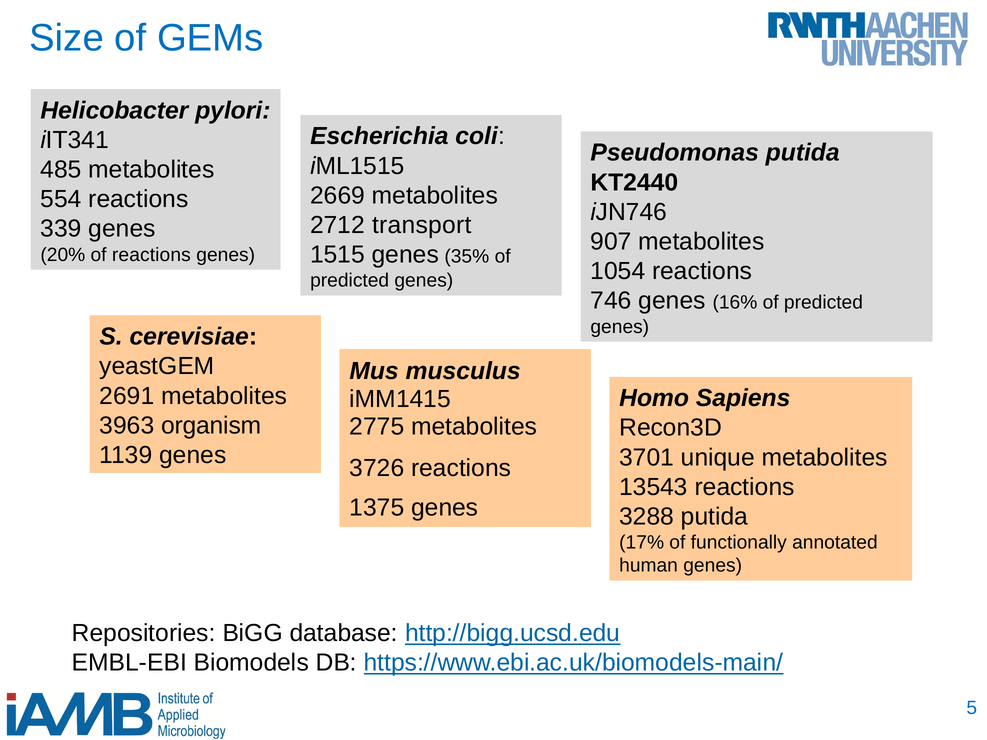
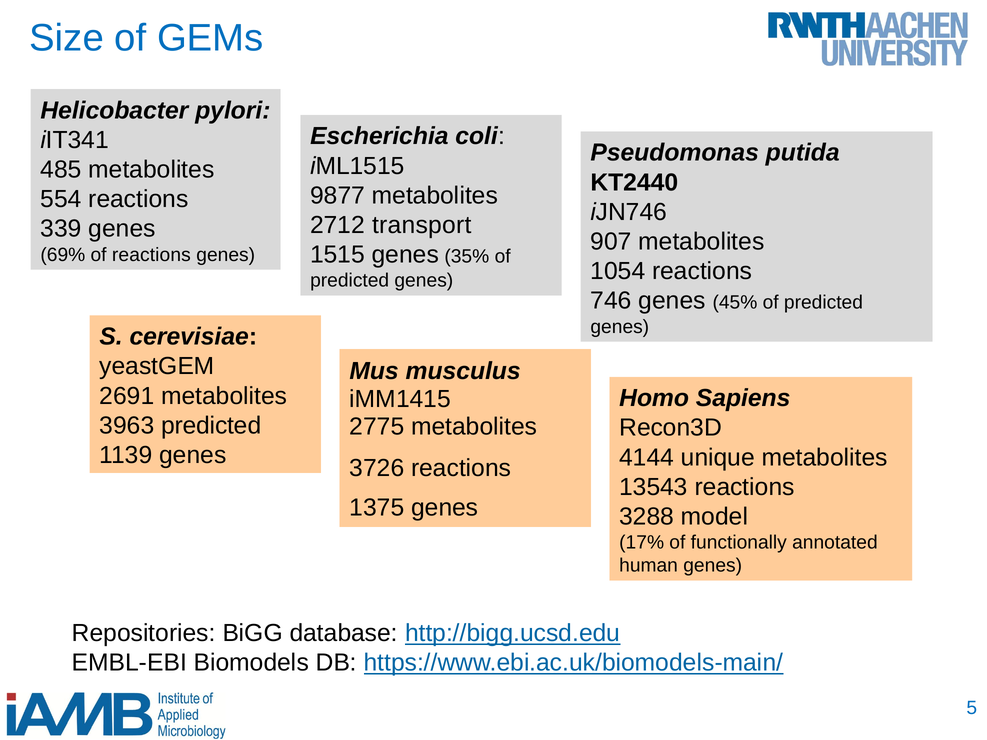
2669: 2669 -> 9877
20%: 20% -> 69%
16%: 16% -> 45%
3963 organism: organism -> predicted
3701: 3701 -> 4144
3288 putida: putida -> model
